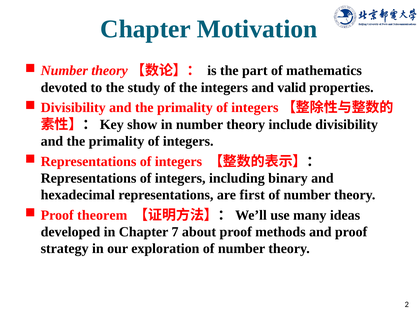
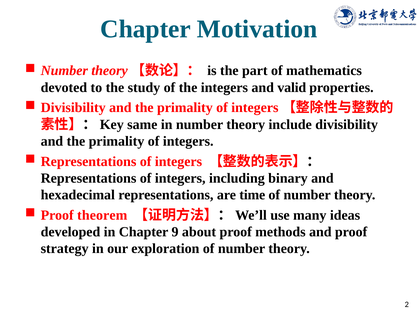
show: show -> same
first: first -> time
7: 7 -> 9
